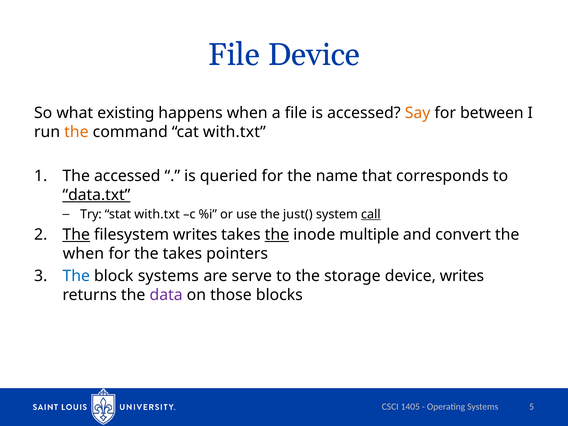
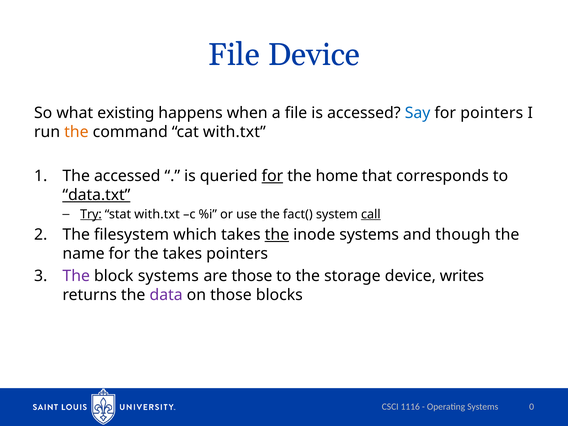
Say colour: orange -> blue
for between: between -> pointers
for at (272, 176) underline: none -> present
name: name -> home
Try underline: none -> present
just(: just( -> fact(
The at (76, 235) underline: present -> none
filesystem writes: writes -> which
inode multiple: multiple -> systems
convert: convert -> though
when at (83, 254): when -> name
The at (76, 276) colour: blue -> purple
are serve: serve -> those
1405: 1405 -> 1116
5: 5 -> 0
